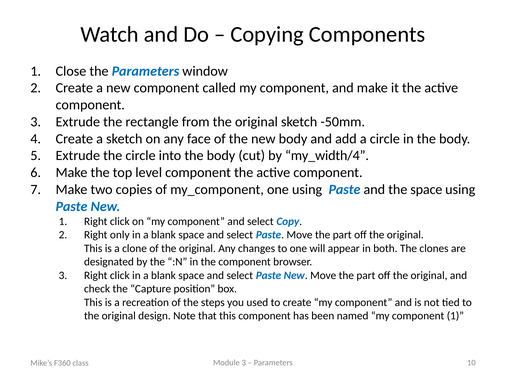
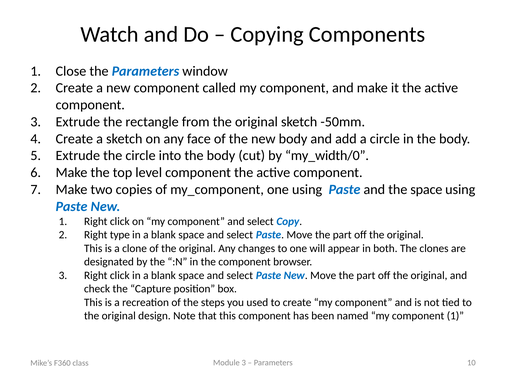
my_width/4: my_width/4 -> my_width/0
only: only -> type
